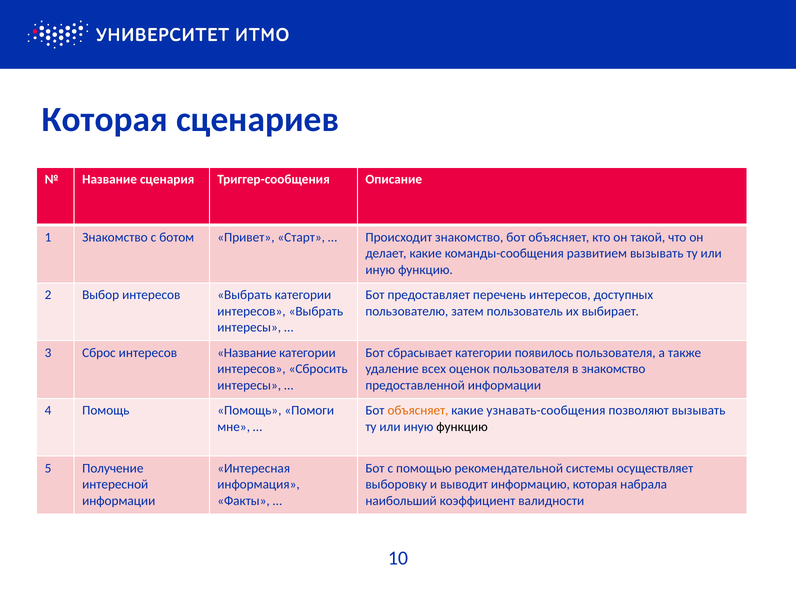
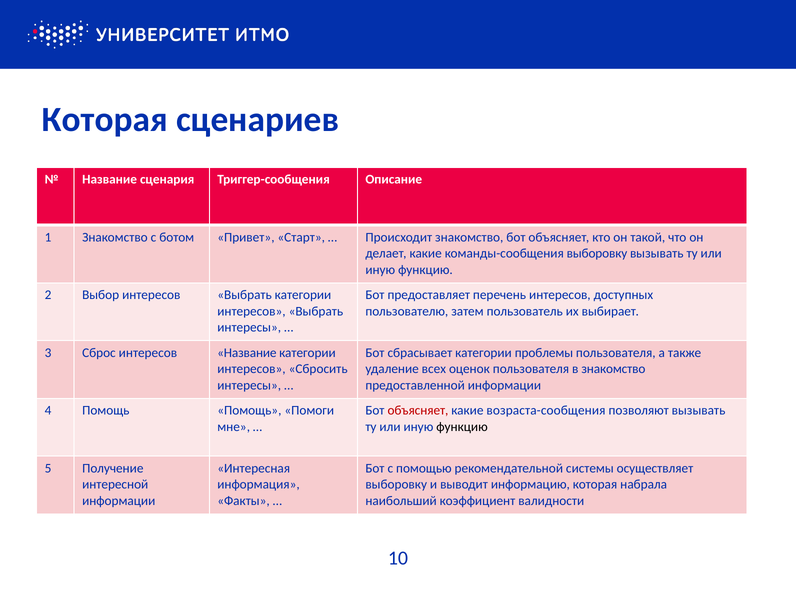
команды-сообщения развитием: развитием -> выборовку
появилось: появилось -> проблемы
объясняет at (418, 411) colour: orange -> red
узнавать-сообщения: узнавать-сообщения -> возраста-сообщения
